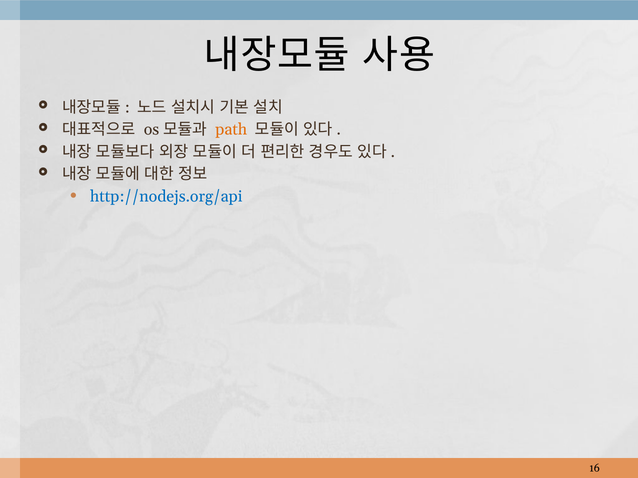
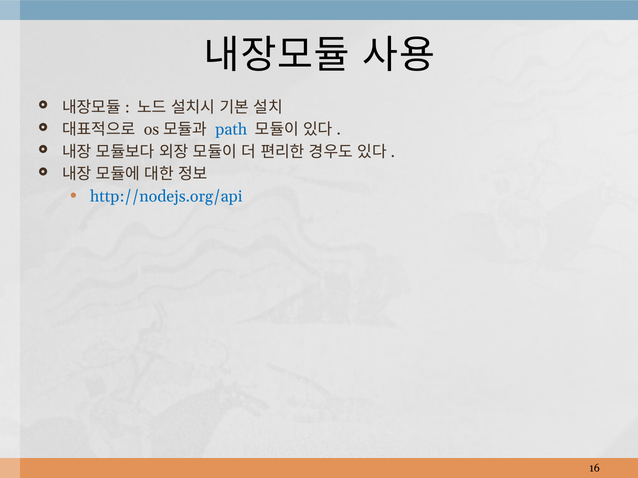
path colour: orange -> blue
